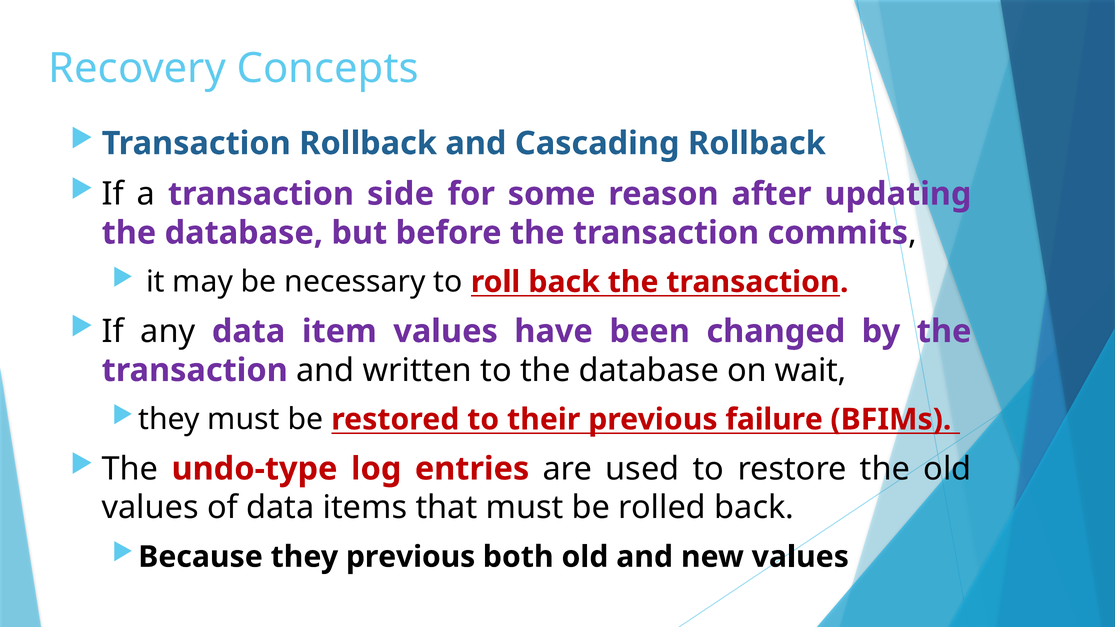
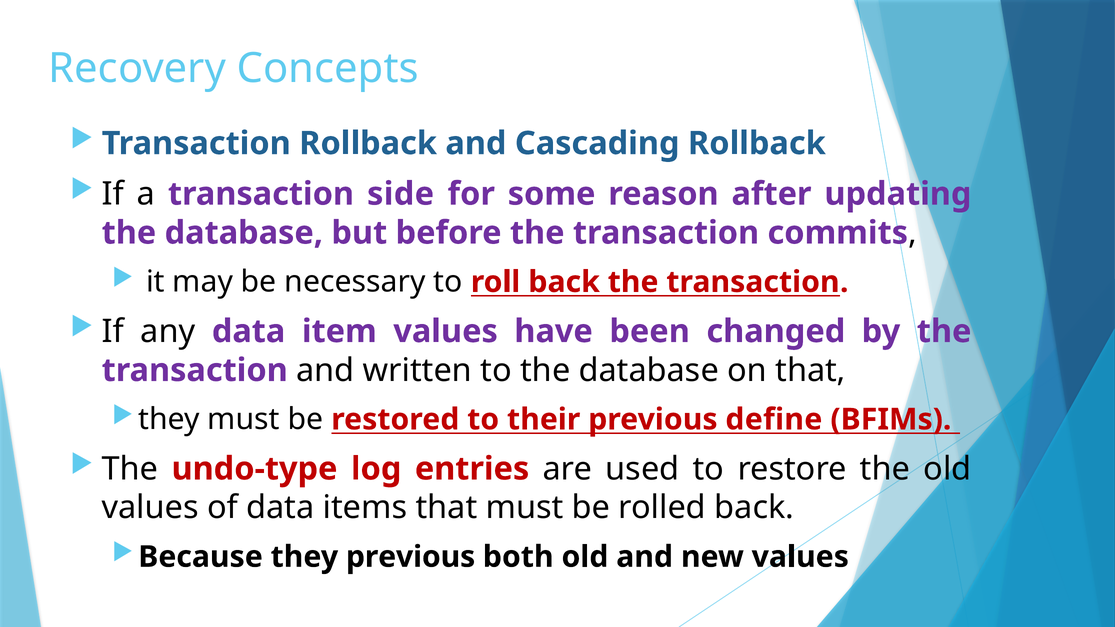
on wait: wait -> that
failure: failure -> define
